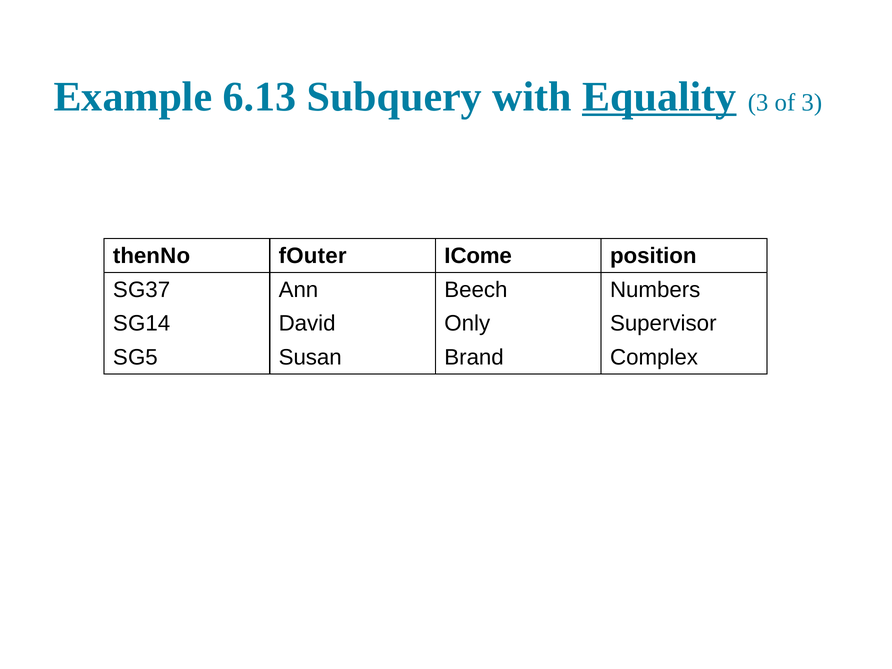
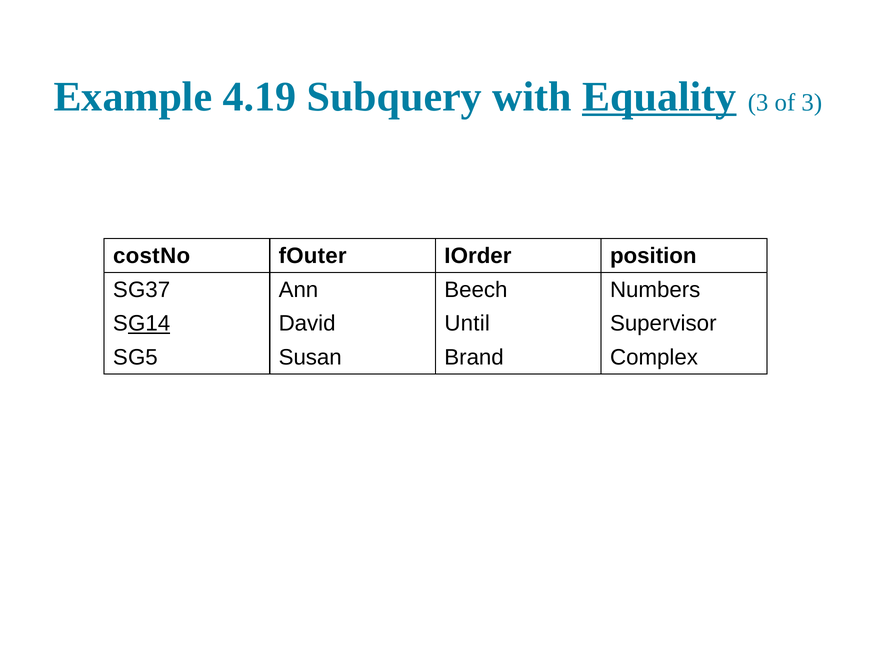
6.13: 6.13 -> 4.19
then: then -> cost
Come: Come -> Order
G14 underline: none -> present
Only: Only -> Until
